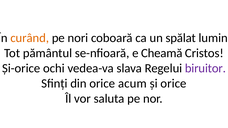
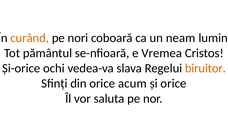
spălat: spălat -> neam
Cheamă: Cheamă -> Vremea
biruitor colour: purple -> orange
